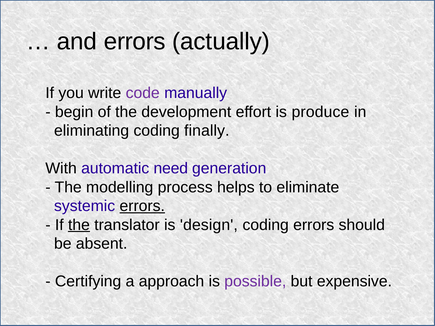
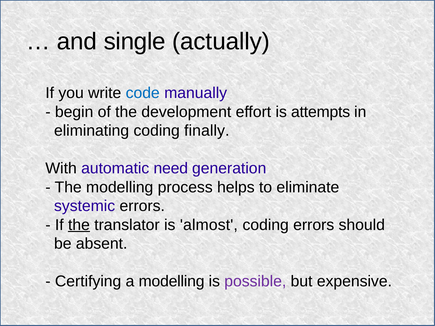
and errors: errors -> single
code colour: purple -> blue
produce: produce -> attempts
errors at (142, 206) underline: present -> none
design: design -> almost
a approach: approach -> modelling
